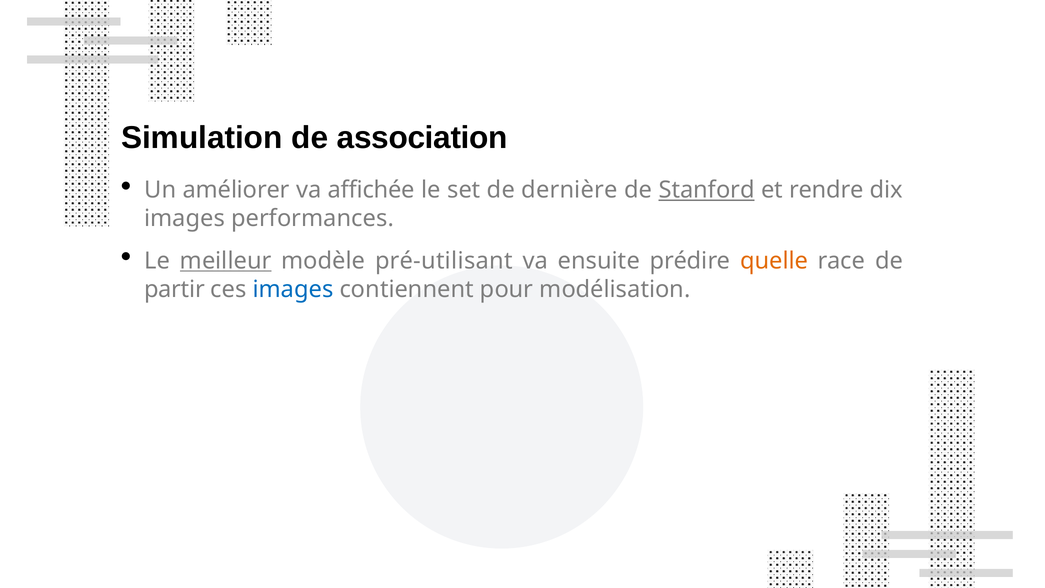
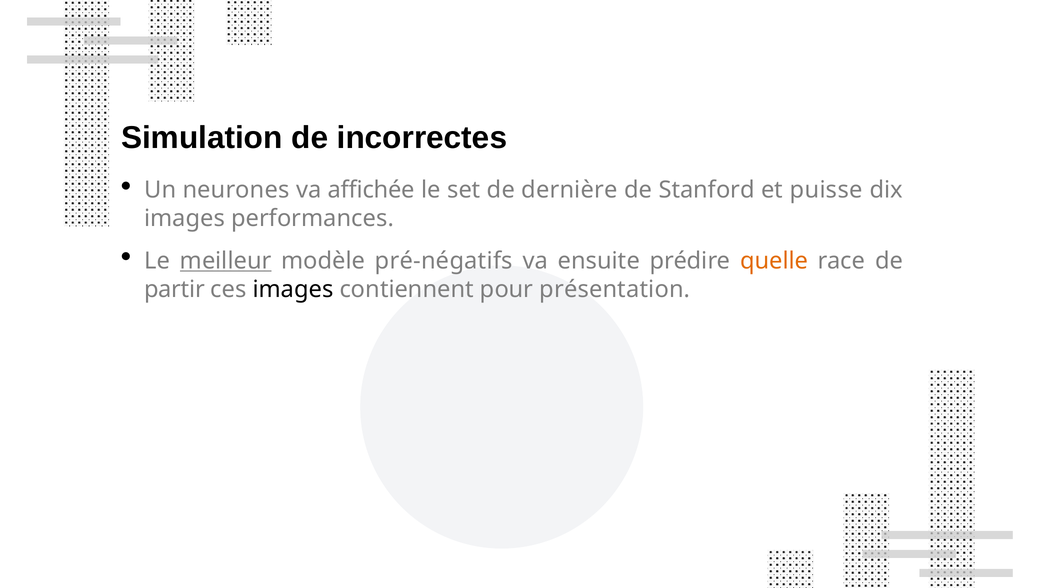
association: association -> incorrectes
améliorer: améliorer -> neurones
Stanford underline: present -> none
rendre: rendre -> puisse
pré-utilisant: pré-utilisant -> pré-négatifs
images at (293, 289) colour: blue -> black
modélisation: modélisation -> présentation
